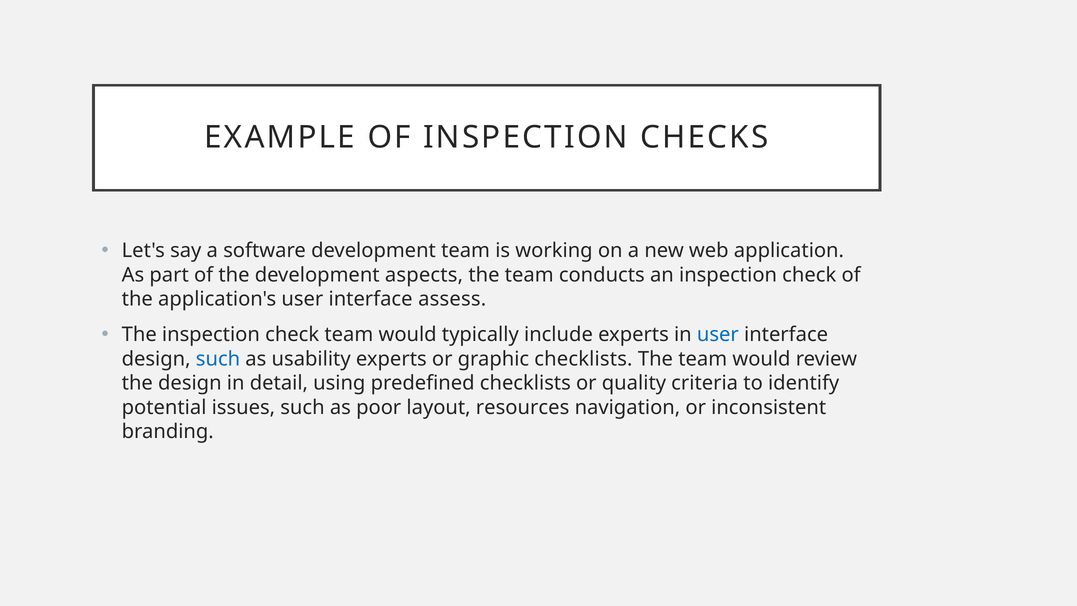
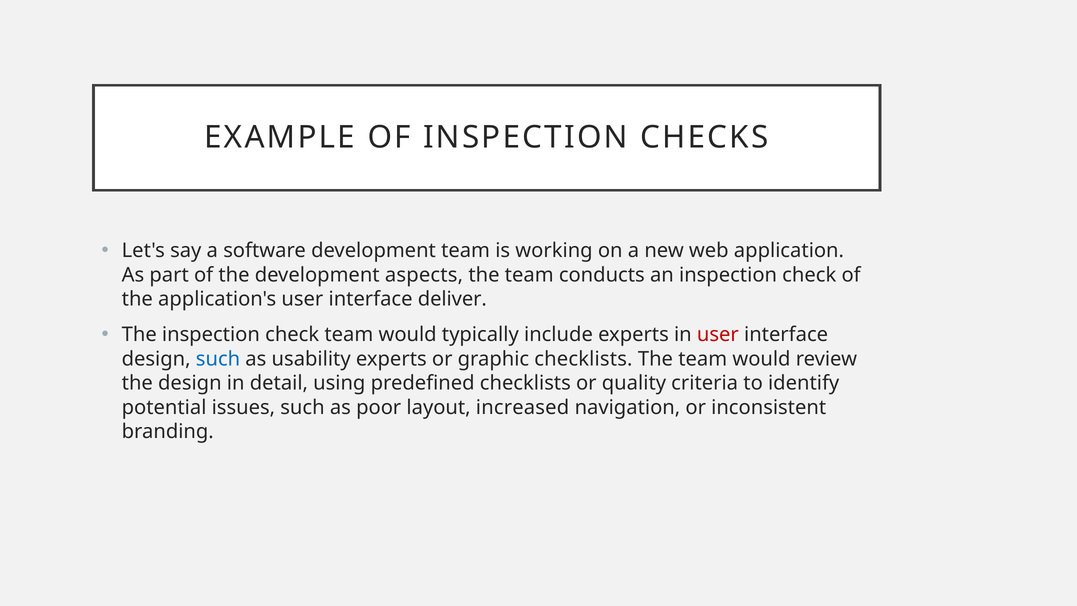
assess: assess -> deliver
user at (718, 335) colour: blue -> red
resources: resources -> increased
